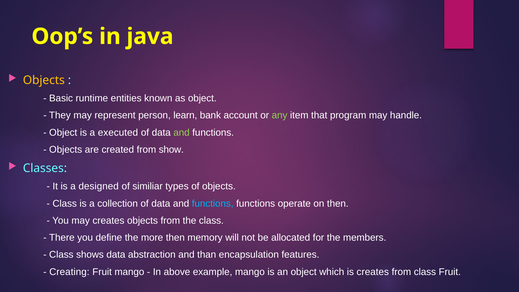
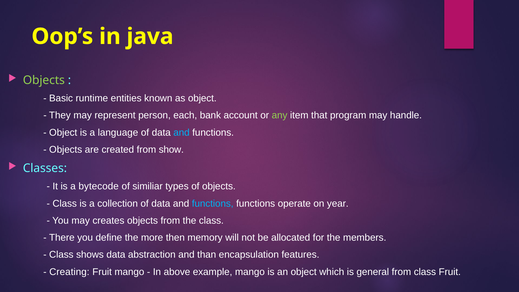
Objects at (44, 80) colour: yellow -> light green
learn: learn -> each
executed: executed -> language
and at (182, 132) colour: light green -> light blue
designed: designed -> bytecode
on then: then -> year
is creates: creates -> general
